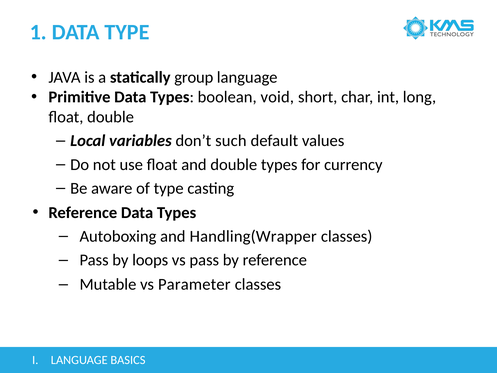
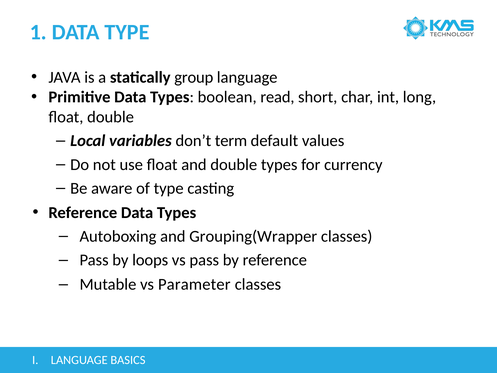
void: void -> read
such: such -> term
Handling(Wrapper: Handling(Wrapper -> Grouping(Wrapper
